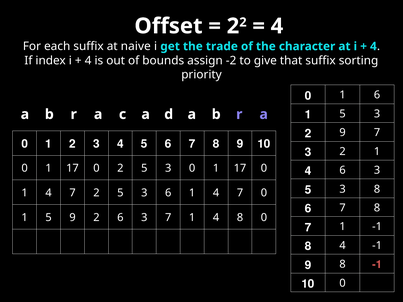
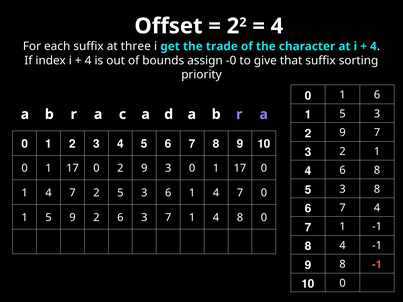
naive: naive -> three
-2: -2 -> -0
0 2 5: 5 -> 9
4 6 3: 3 -> 8
8 at (377, 208): 8 -> 4
